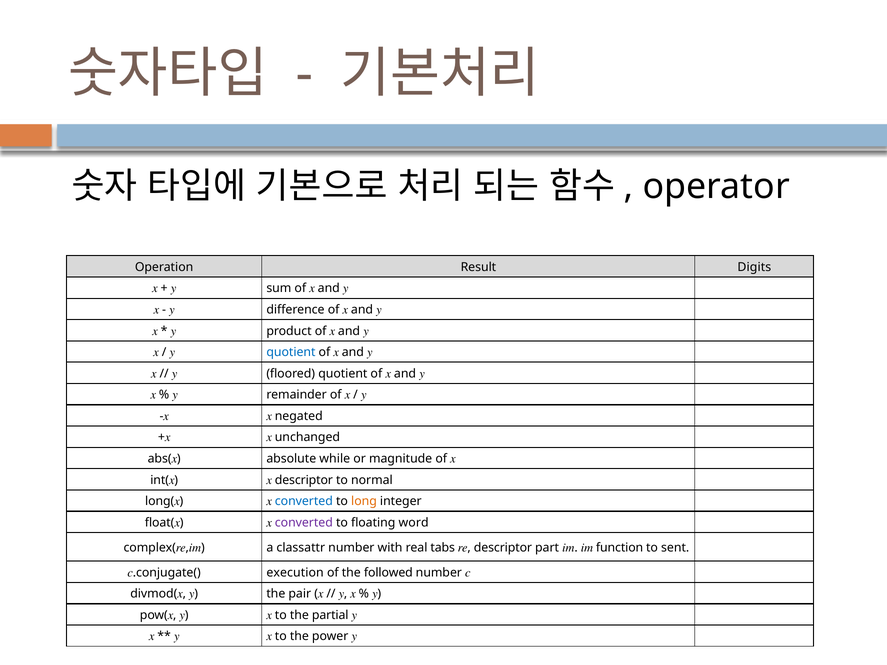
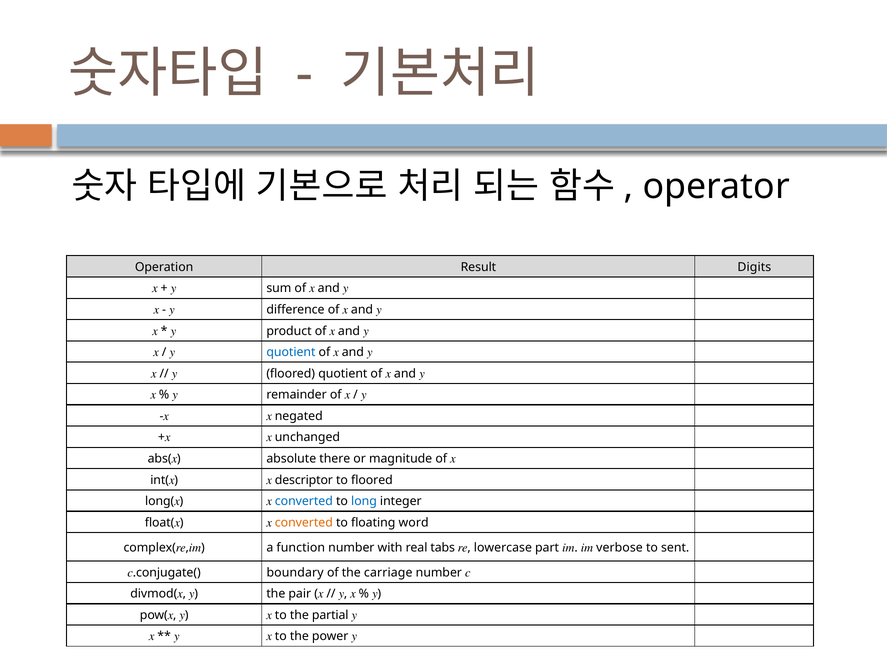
while: while -> there
to normal: normal -> floored
long colour: orange -> blue
converted at (304, 523) colour: purple -> orange
classattr: classattr -> function
re descriptor: descriptor -> lowercase
function: function -> verbose
execution: execution -> boundary
followed: followed -> carriage
